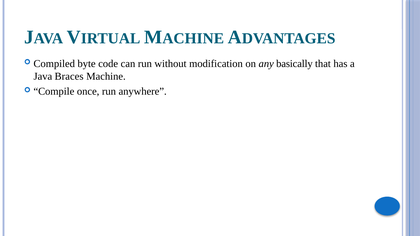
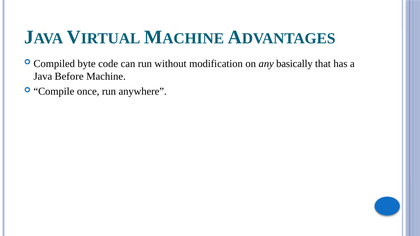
Braces: Braces -> Before
